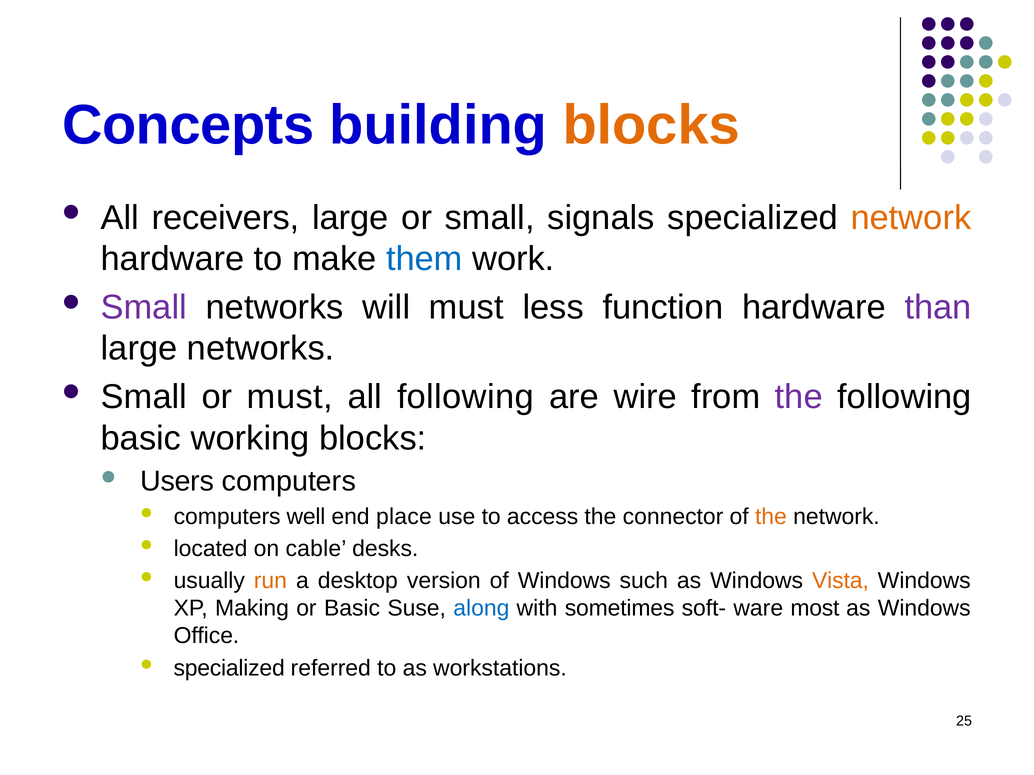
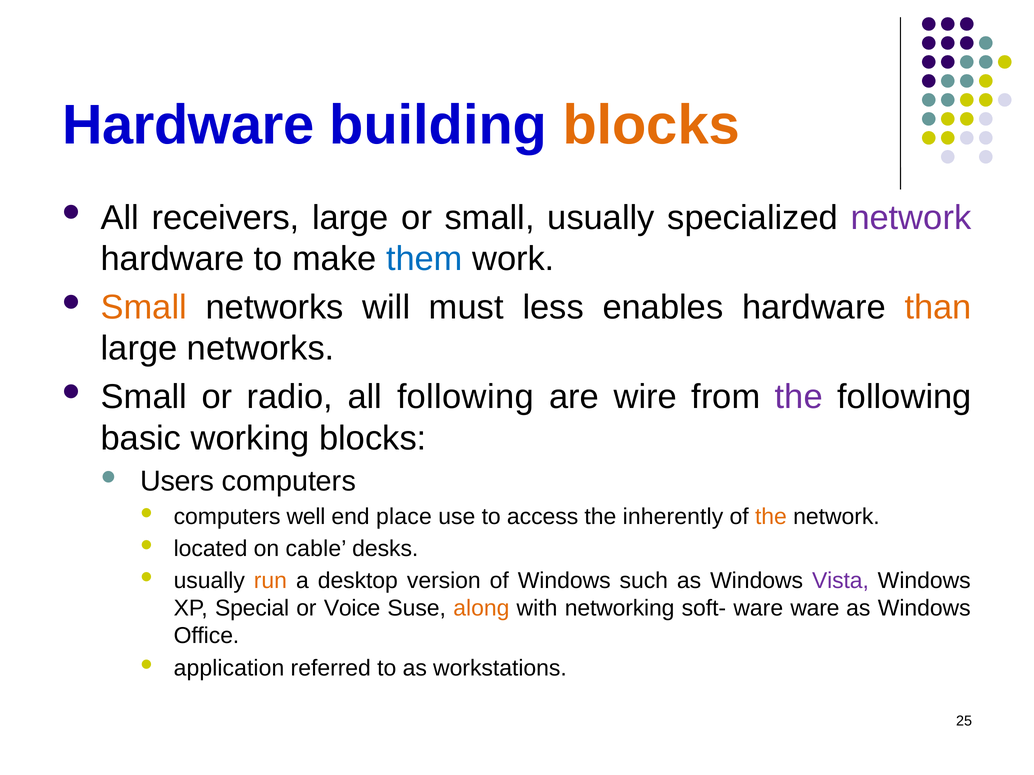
Concepts at (188, 125): Concepts -> Hardware
small signals: signals -> usually
network at (911, 218) colour: orange -> purple
Small at (144, 307) colour: purple -> orange
function: function -> enables
than colour: purple -> orange
or must: must -> radio
connector: connector -> inherently
Vista colour: orange -> purple
Making: Making -> Special
or Basic: Basic -> Voice
along colour: blue -> orange
sometimes: sometimes -> networking
ware most: most -> ware
specialized at (229, 668): specialized -> application
